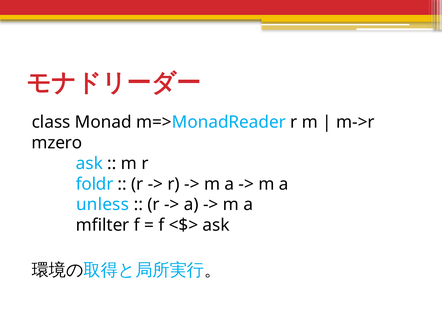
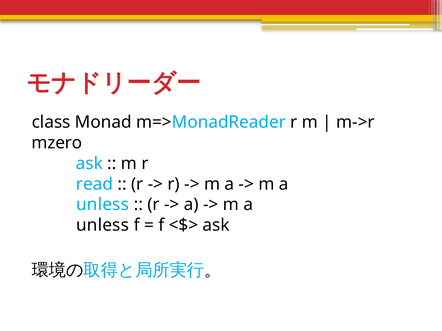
foldr: foldr -> read
mfilter at (103, 226): mfilter -> unless
